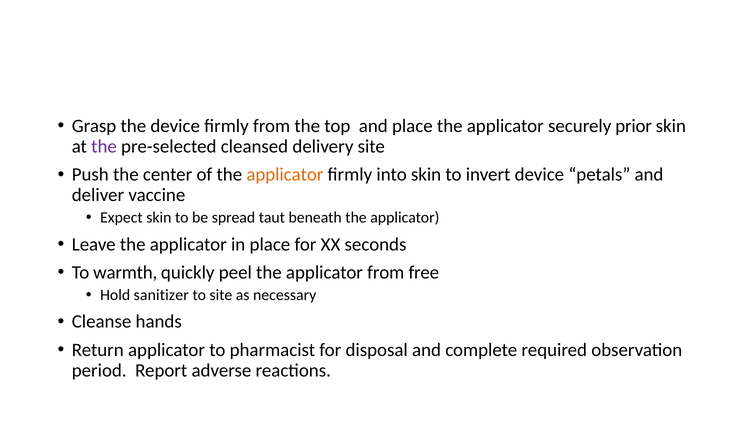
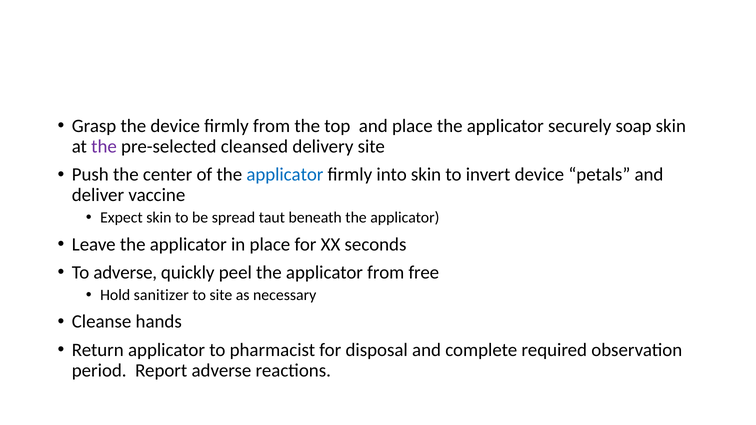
prior: prior -> soap
applicator at (285, 175) colour: orange -> blue
To warmth: warmth -> adverse
